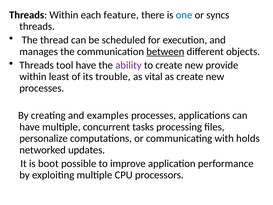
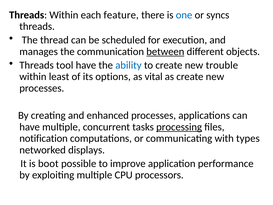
ability colour: purple -> blue
provide: provide -> trouble
trouble: trouble -> options
examples: examples -> enhanced
processing underline: none -> present
personalize: personalize -> notification
holds: holds -> types
updates: updates -> displays
